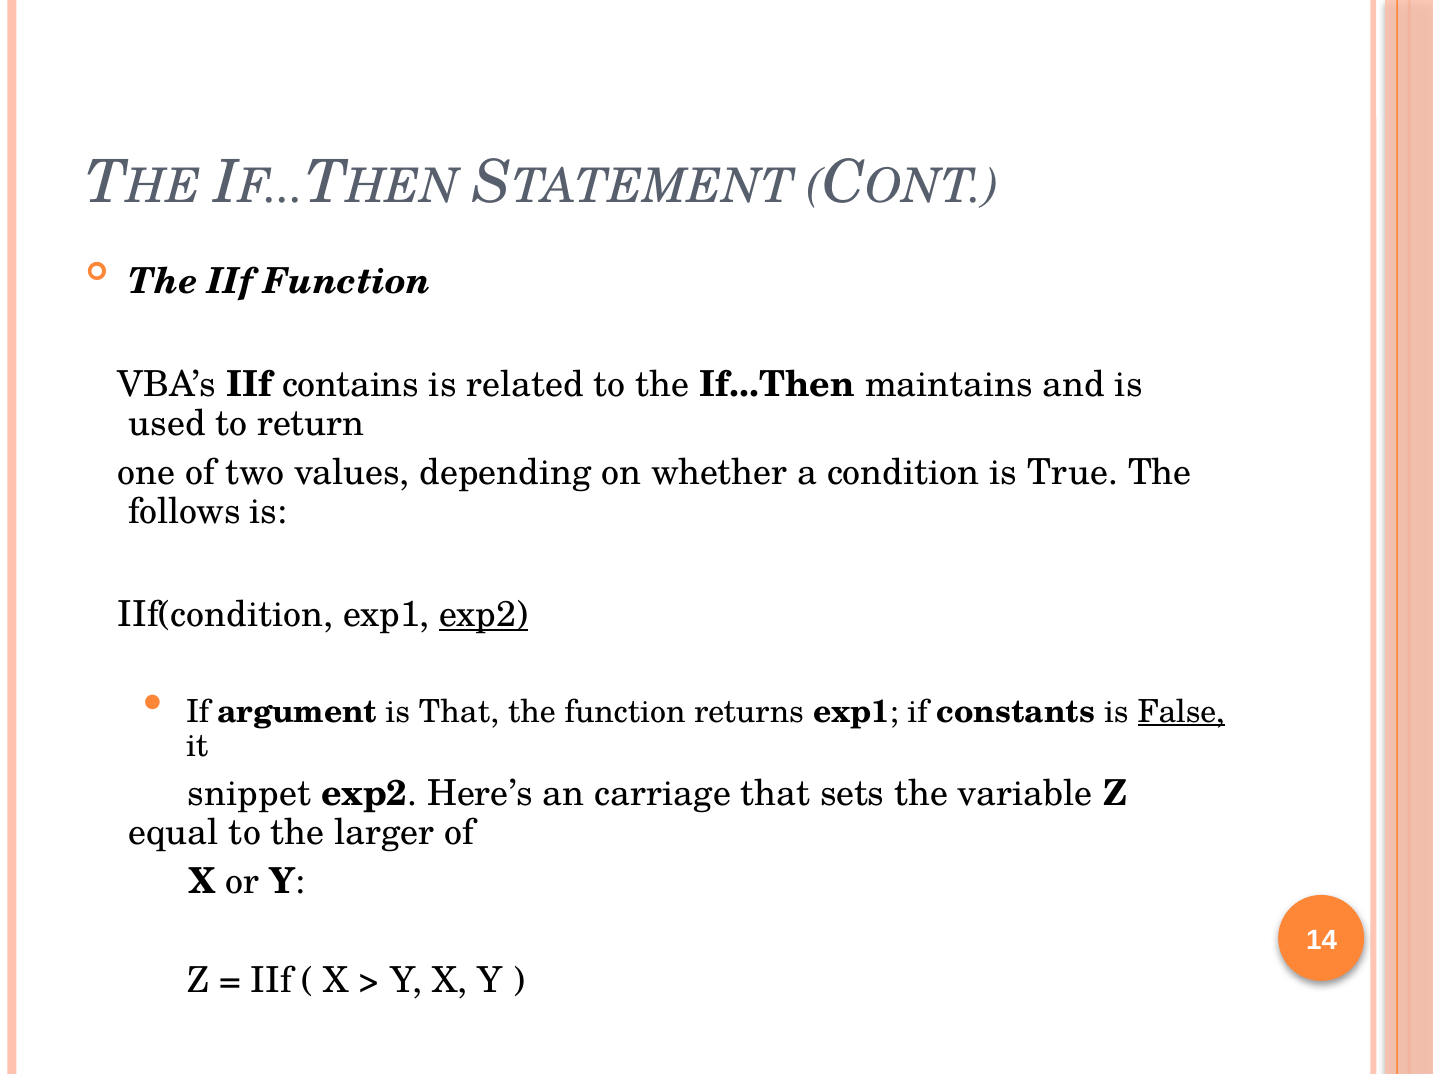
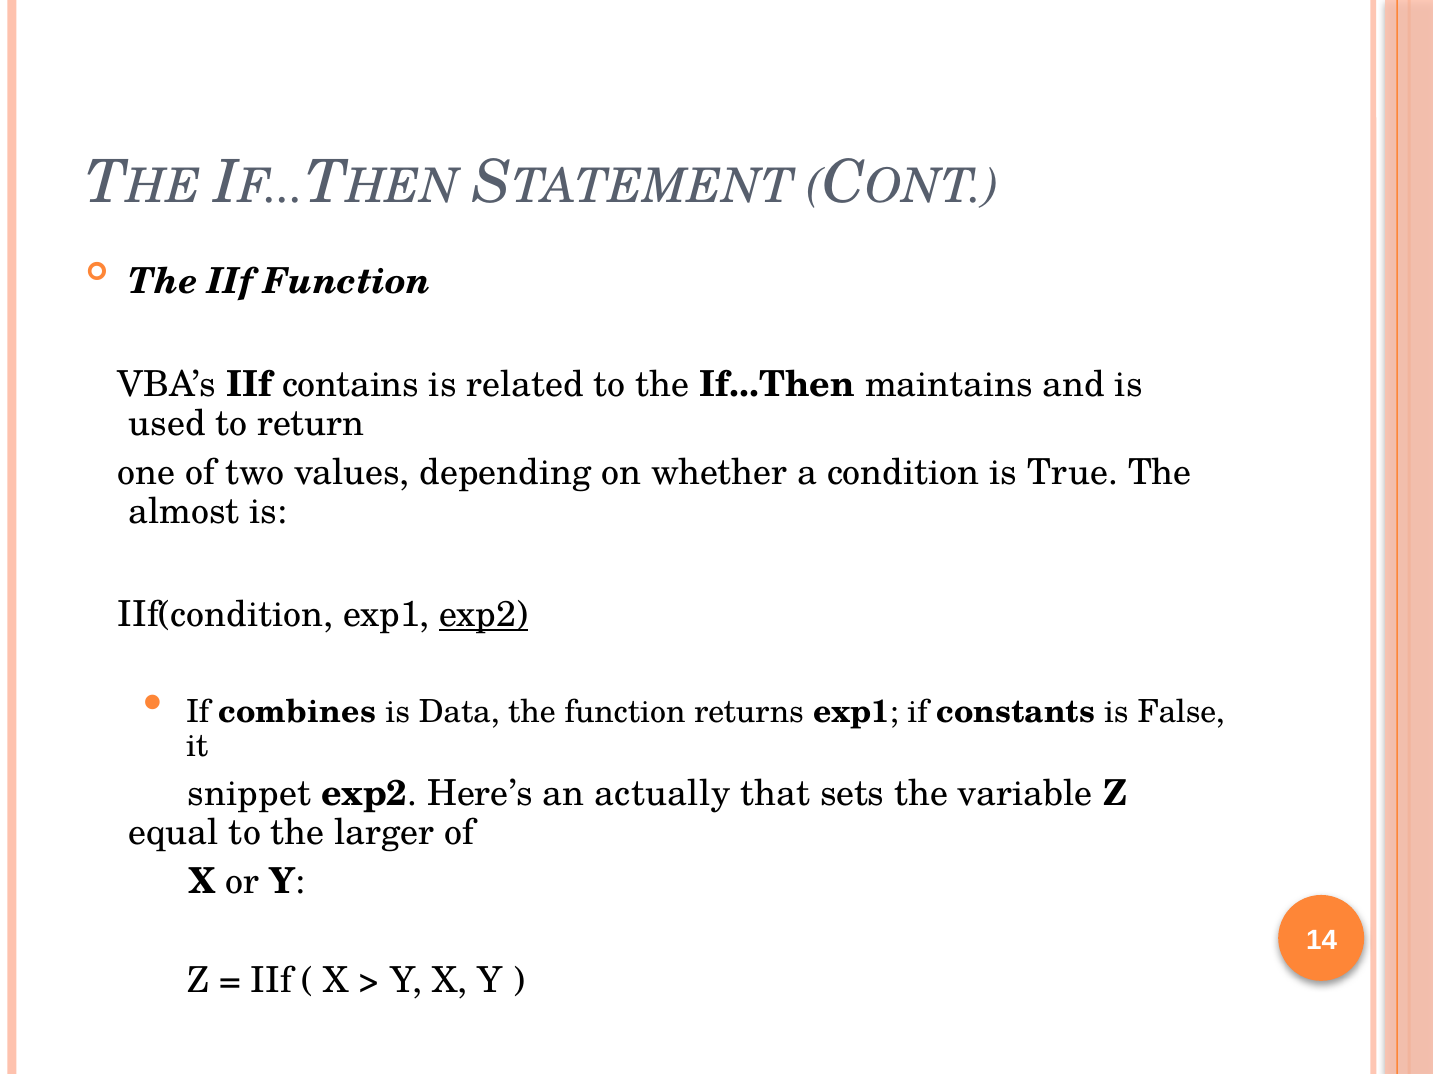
follows: follows -> almost
argument: argument -> combines
is That: That -> Data
False underline: present -> none
carriage: carriage -> actually
